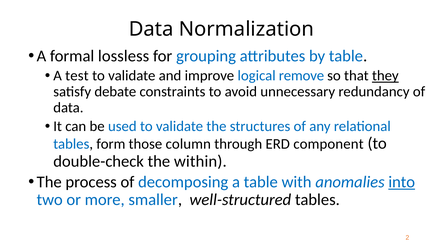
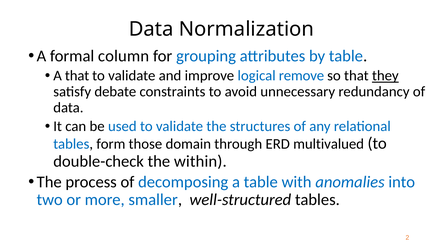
lossless: lossless -> column
A test: test -> that
column: column -> domain
component: component -> multivalued
into underline: present -> none
